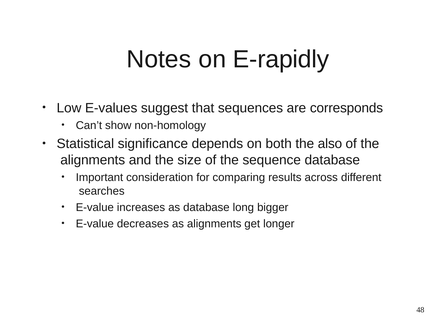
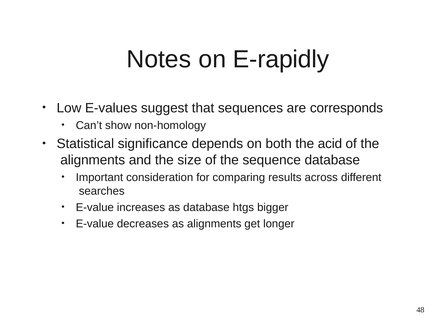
also: also -> acid
long: long -> htgs
